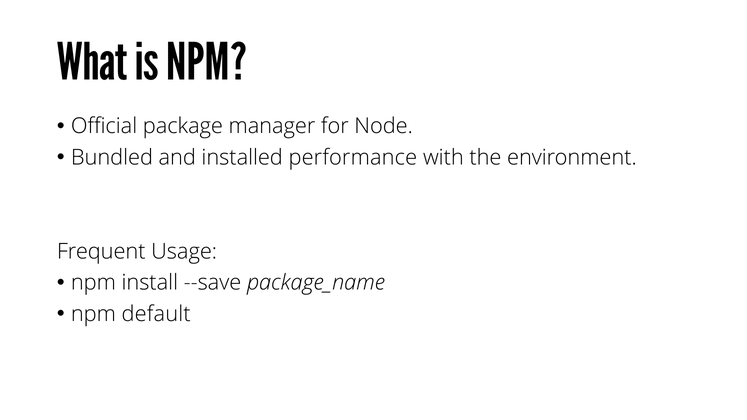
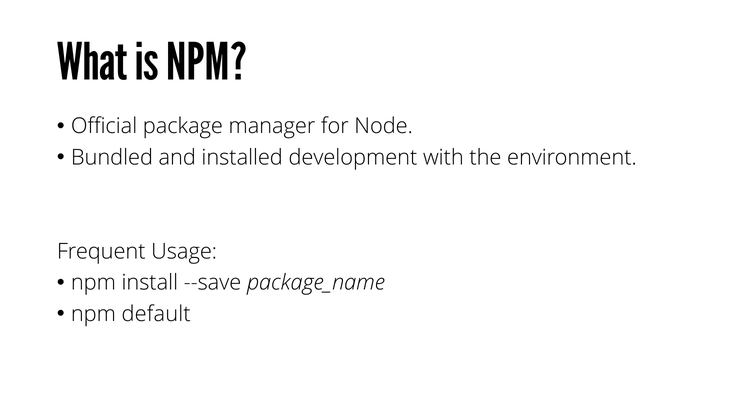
performance: performance -> development
